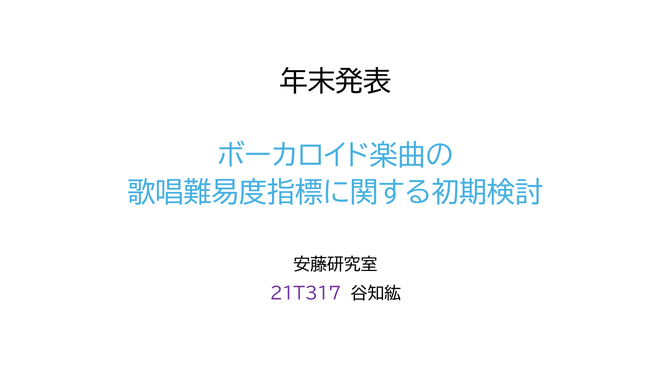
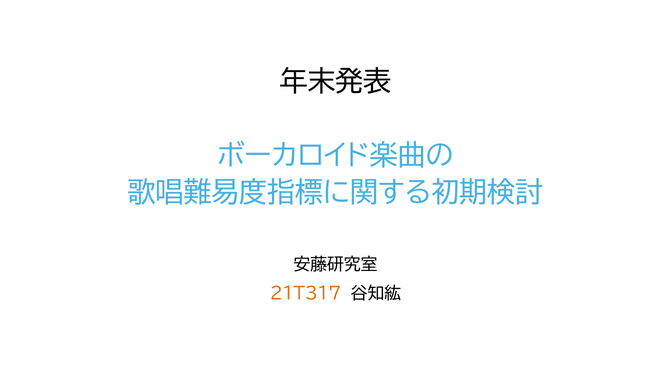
21T317 colour: purple -> orange
